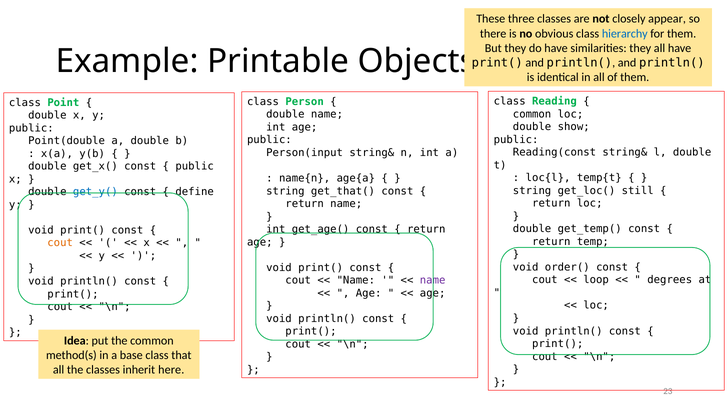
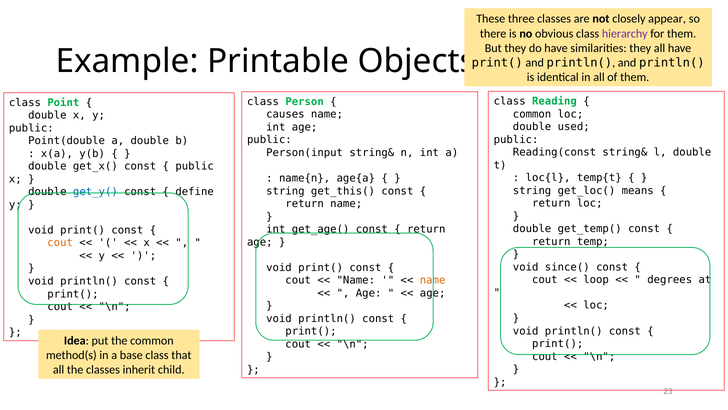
hierarchy colour: blue -> purple
double at (285, 114): double -> causes
show: show -> used
still: still -> means
get_that(: get_that( -> get_this(
order(: order( -> since(
name at (433, 280) colour: purple -> orange
here: here -> child
